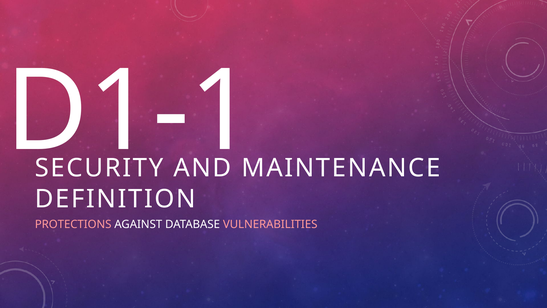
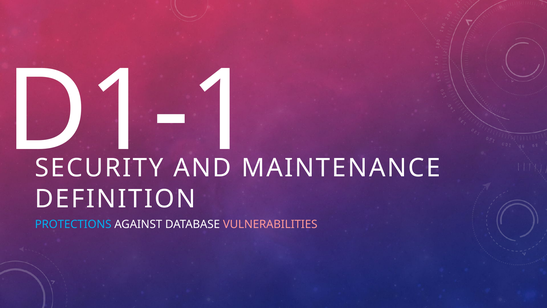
PROTECTIONS colour: pink -> light blue
